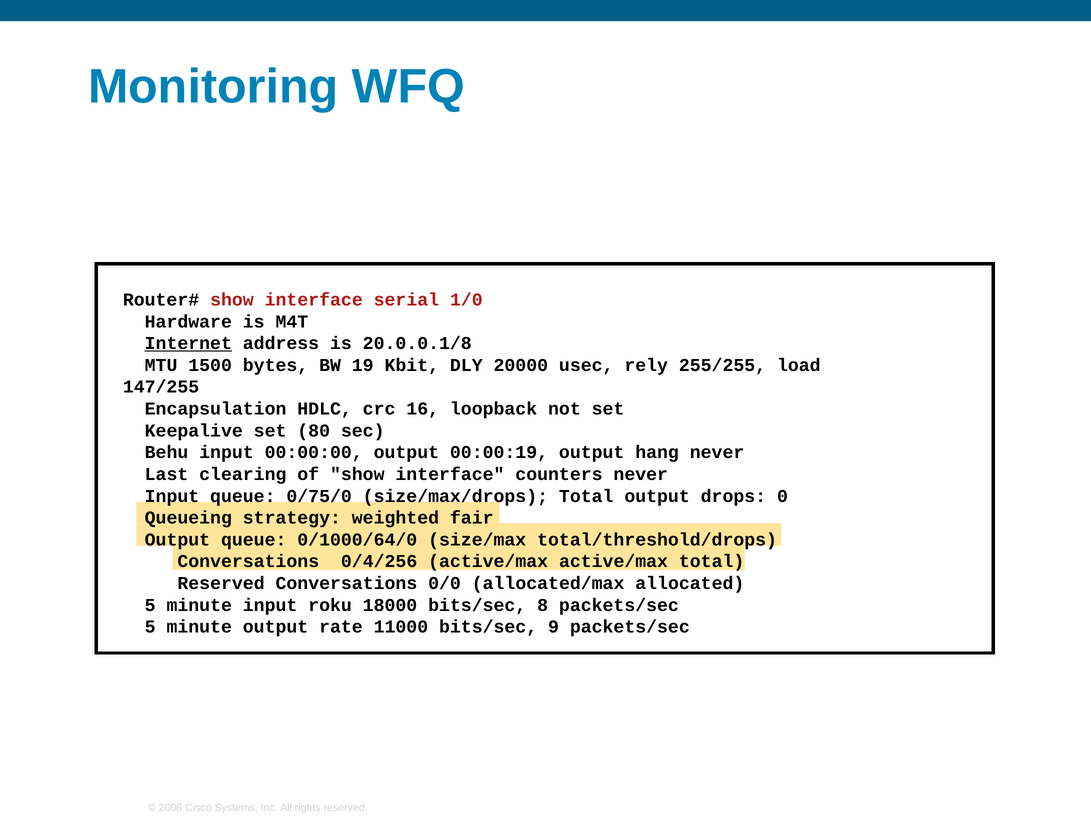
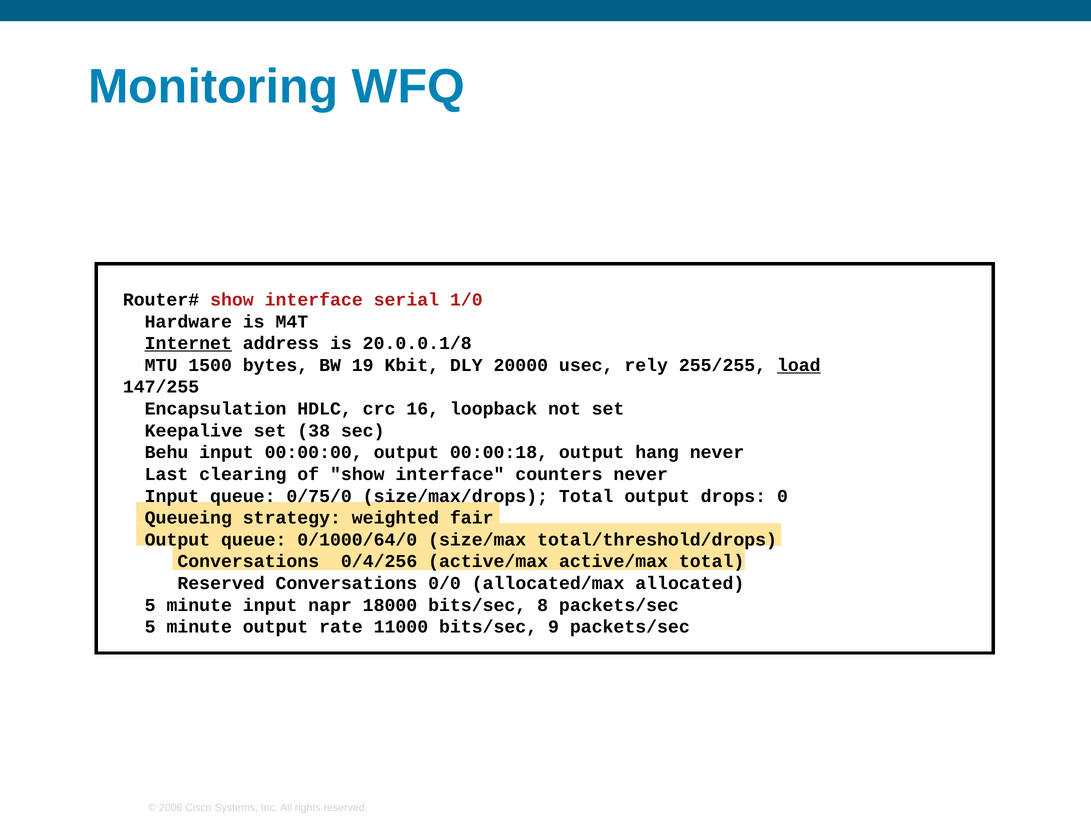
load underline: none -> present
80: 80 -> 38
00:00:19: 00:00:19 -> 00:00:18
roku: roku -> napr
